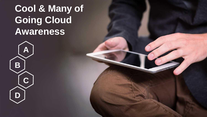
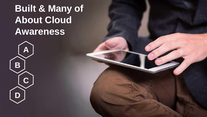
Cool: Cool -> Built
Going: Going -> About
